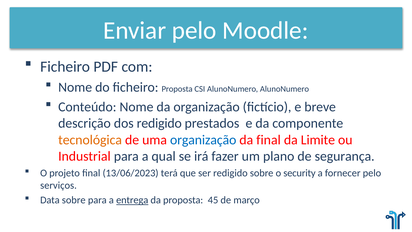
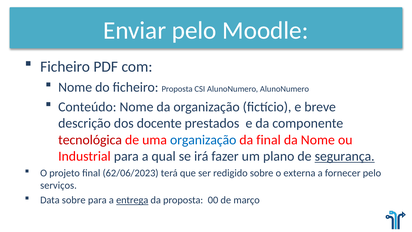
dos redigido: redigido -> docente
tecnológica colour: orange -> red
da Limite: Limite -> Nome
segurança underline: none -> present
13/06/2023: 13/06/2023 -> 62/06/2023
security: security -> externa
45: 45 -> 00
